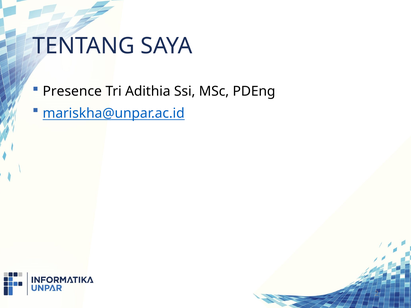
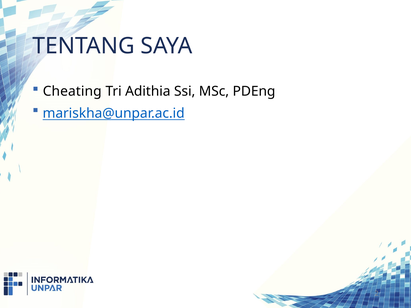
Presence: Presence -> Cheating
